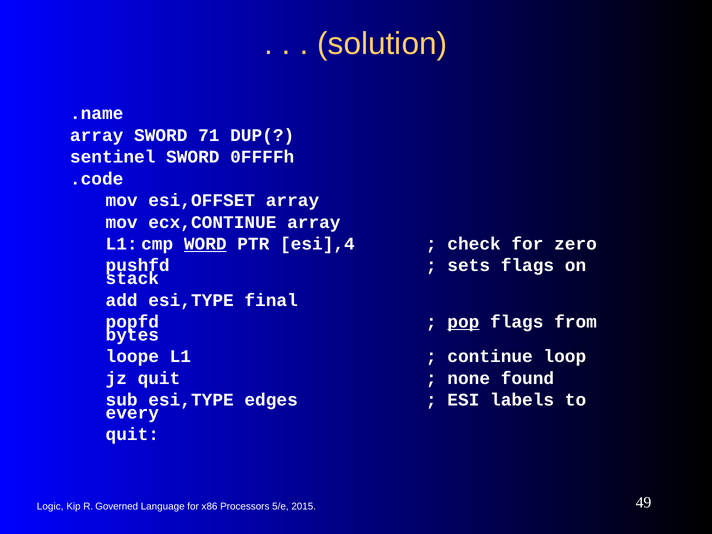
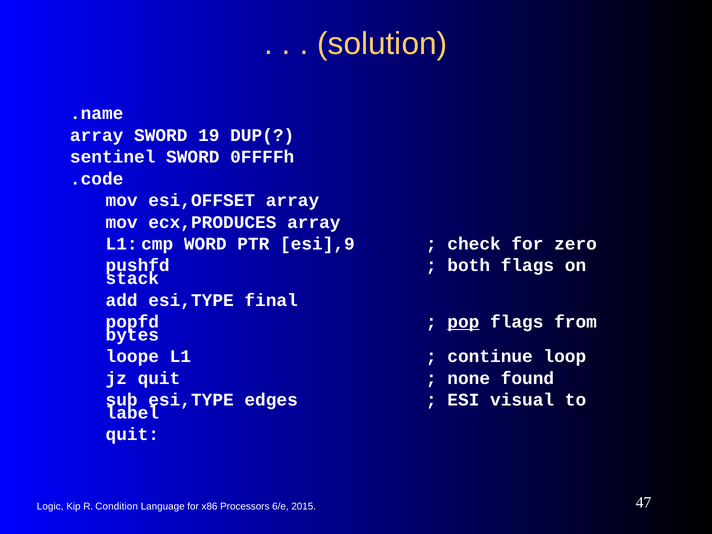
71: 71 -> 19
ecx,CONTINUE: ecx,CONTINUE -> ecx,PRODUCES
WORD underline: present -> none
esi],4: esi],4 -> esi],9
sets: sets -> both
labels: labels -> visual
every: every -> label
Governed: Governed -> Condition
5/e: 5/e -> 6/e
49: 49 -> 47
